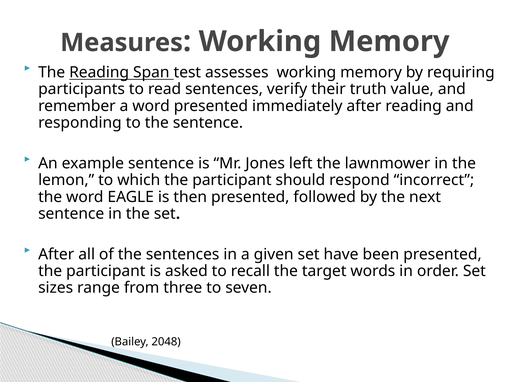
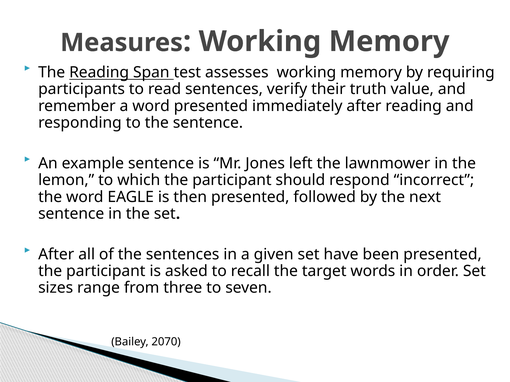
2048: 2048 -> 2070
